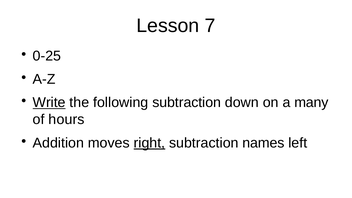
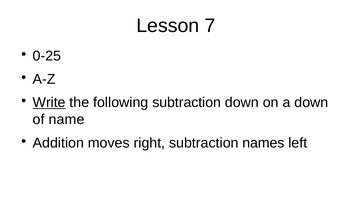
a many: many -> down
hours: hours -> name
right underline: present -> none
